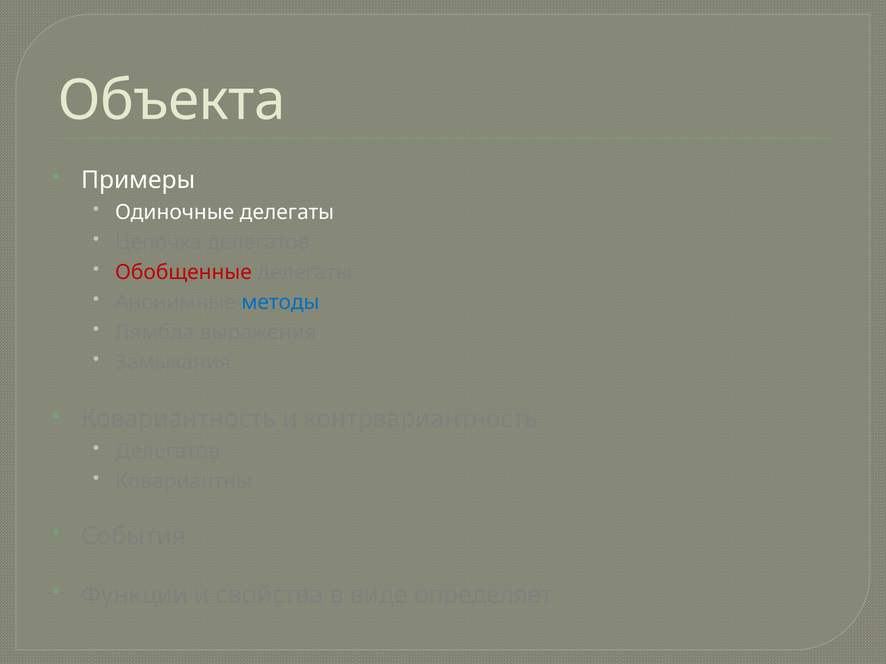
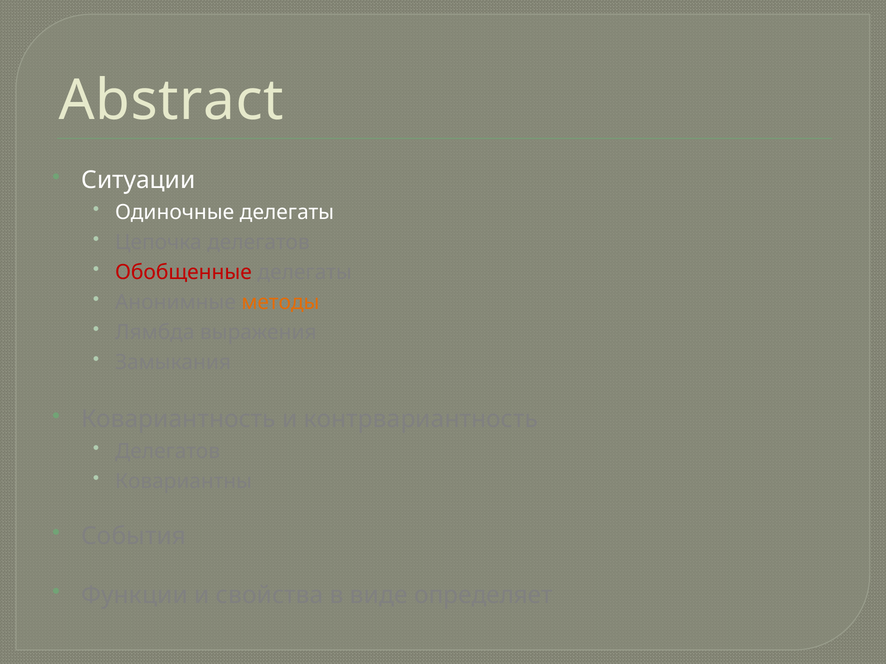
Объекта: Объекта -> Abstract
Примеры: Примеры -> Ситуации
методы colour: blue -> orange
